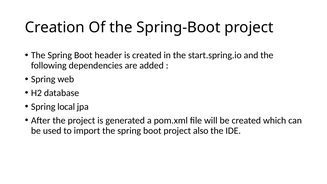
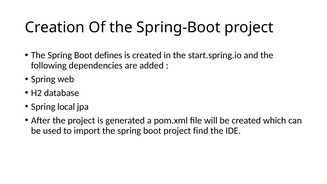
header: header -> defines
also: also -> find
